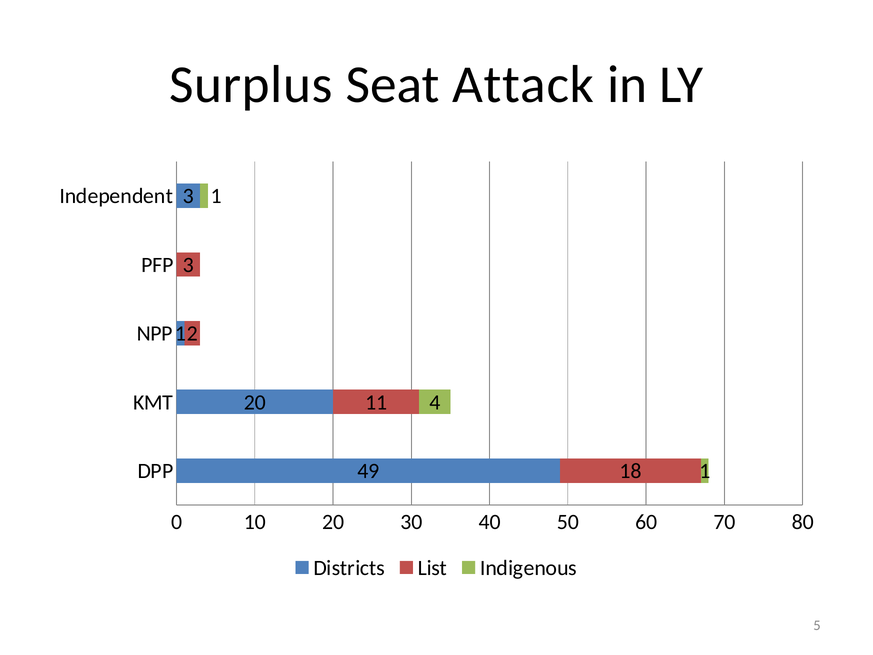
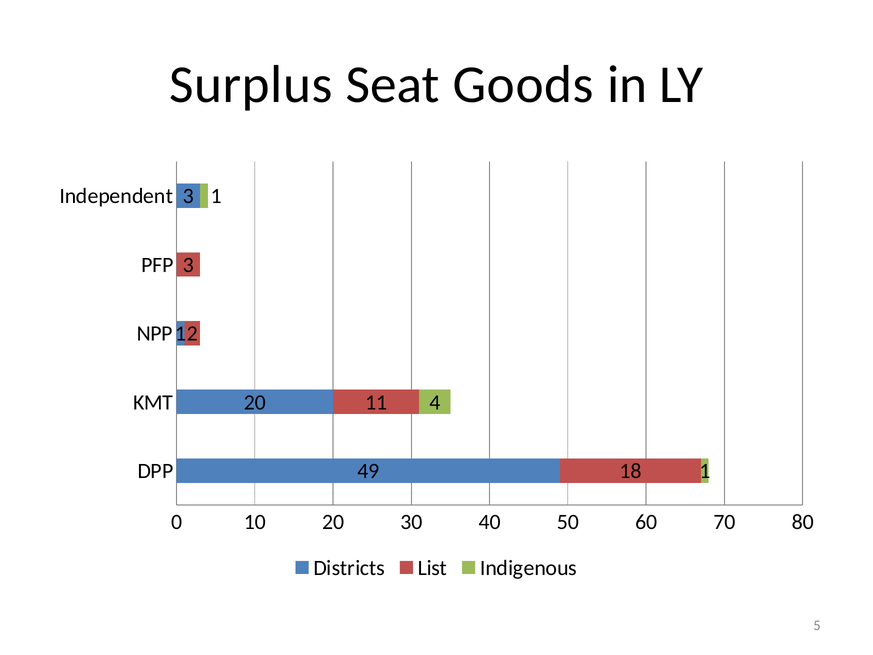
Attack: Attack -> Goods
